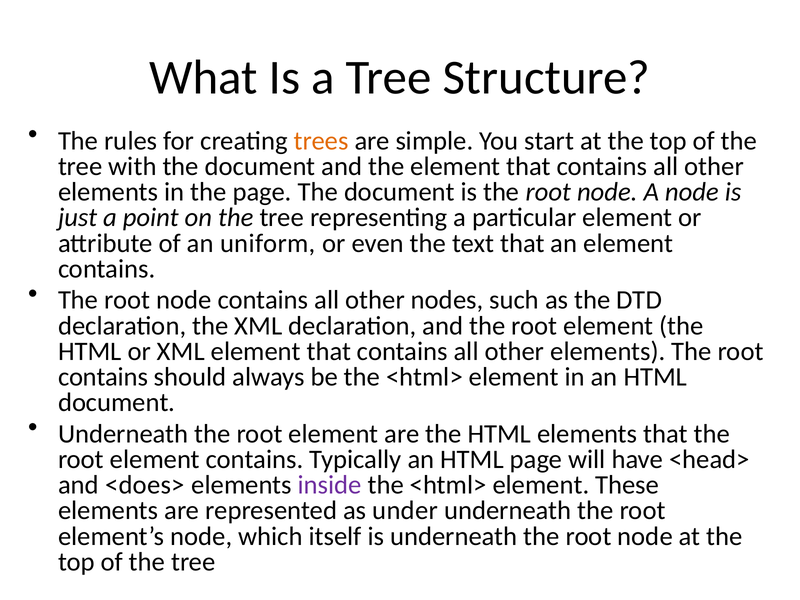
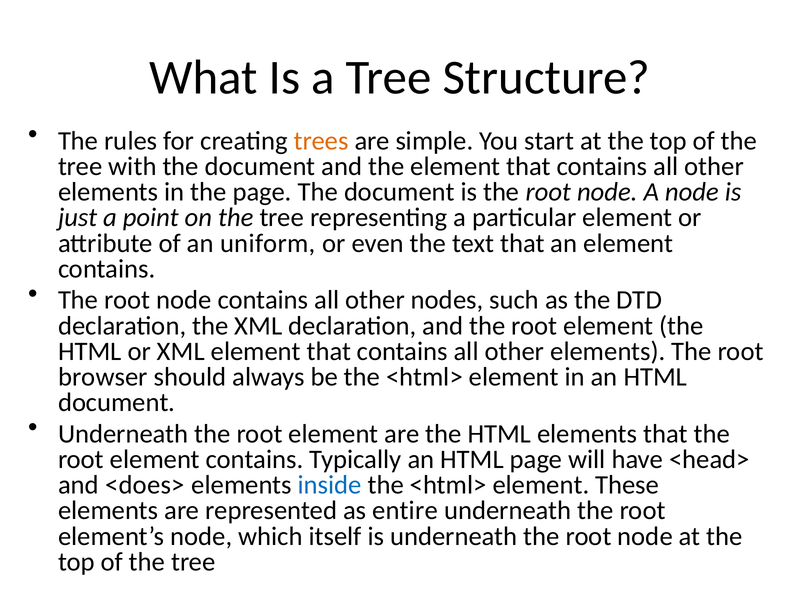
contains at (103, 377): contains -> browser
inside colour: purple -> blue
under: under -> entire
